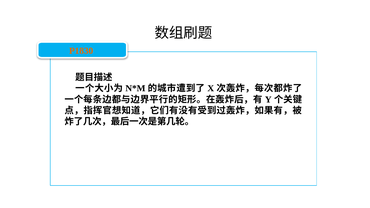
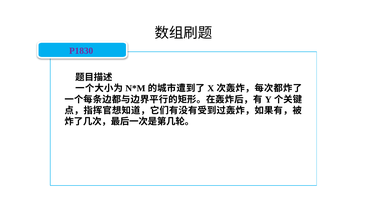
P1830 colour: orange -> purple
